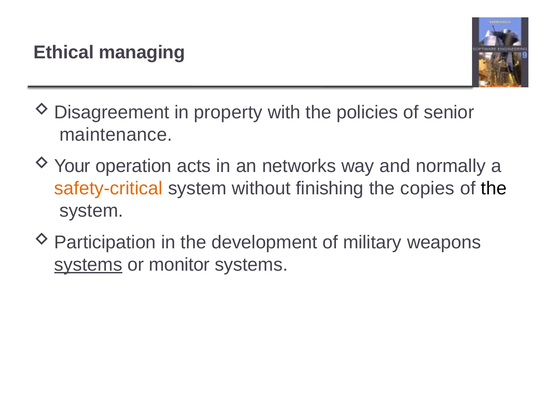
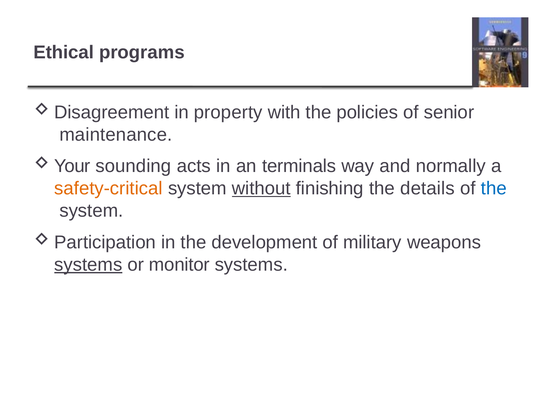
managing: managing -> programs
operation: operation -> sounding
networks: networks -> terminals
without underline: none -> present
copies: copies -> details
the at (494, 188) colour: black -> blue
